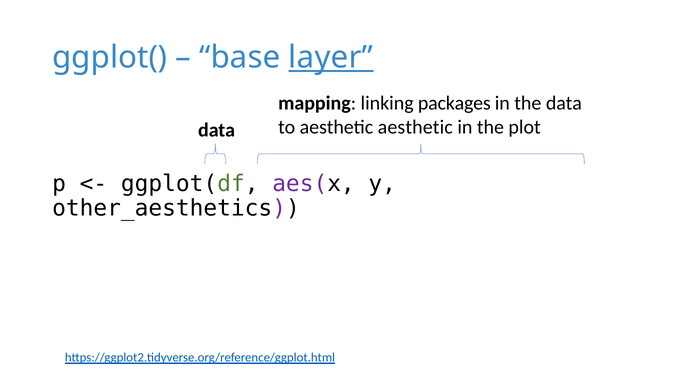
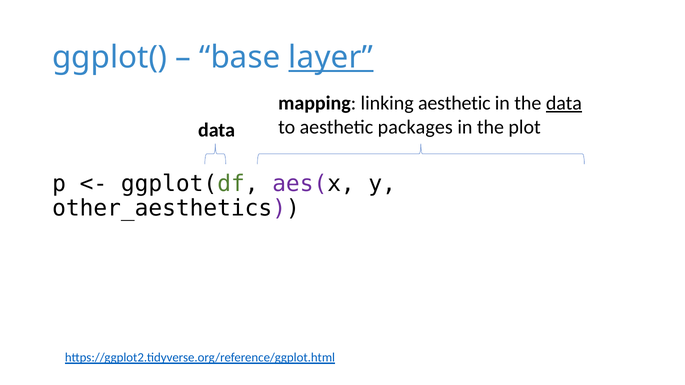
linking packages: packages -> aesthetic
data at (564, 103) underline: none -> present
aesthetic aesthetic: aesthetic -> packages
